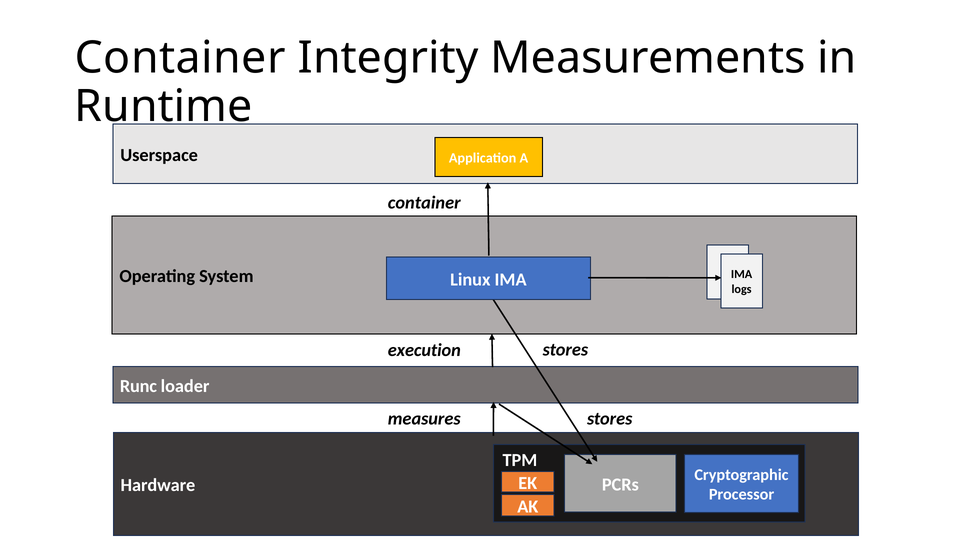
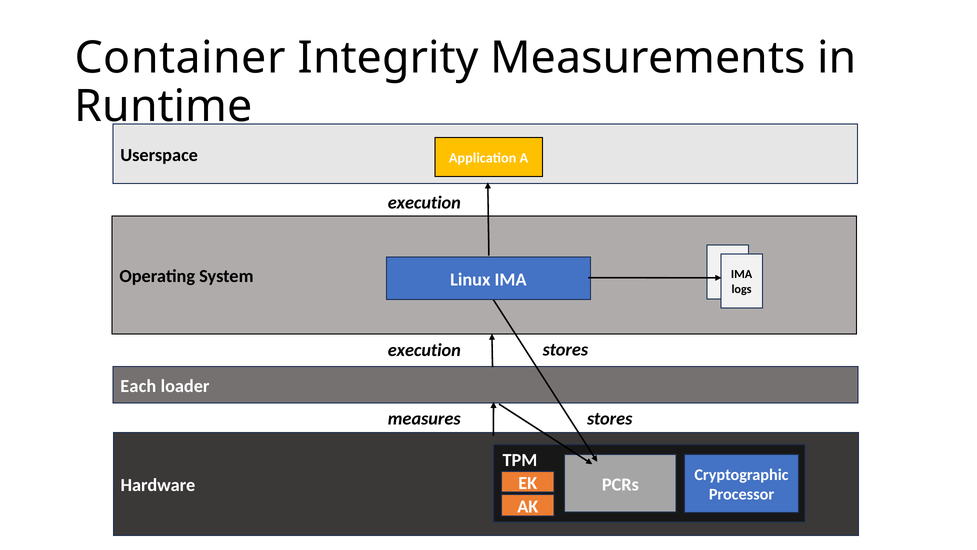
container at (424, 202): container -> execution
Runc: Runc -> Each
